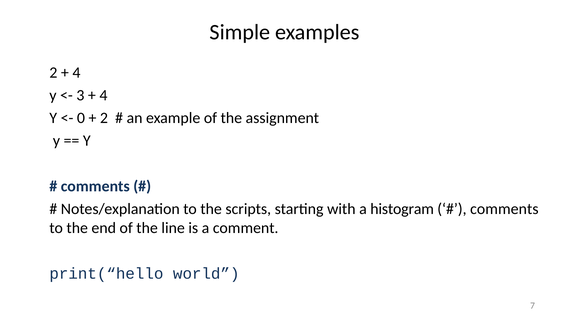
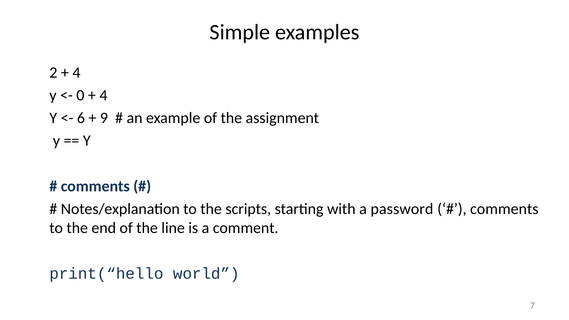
3: 3 -> 0
0: 0 -> 6
2 at (104, 118): 2 -> 9
histogram: histogram -> password
